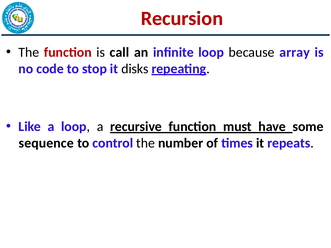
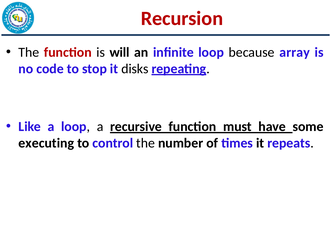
call: call -> will
sequence: sequence -> executing
